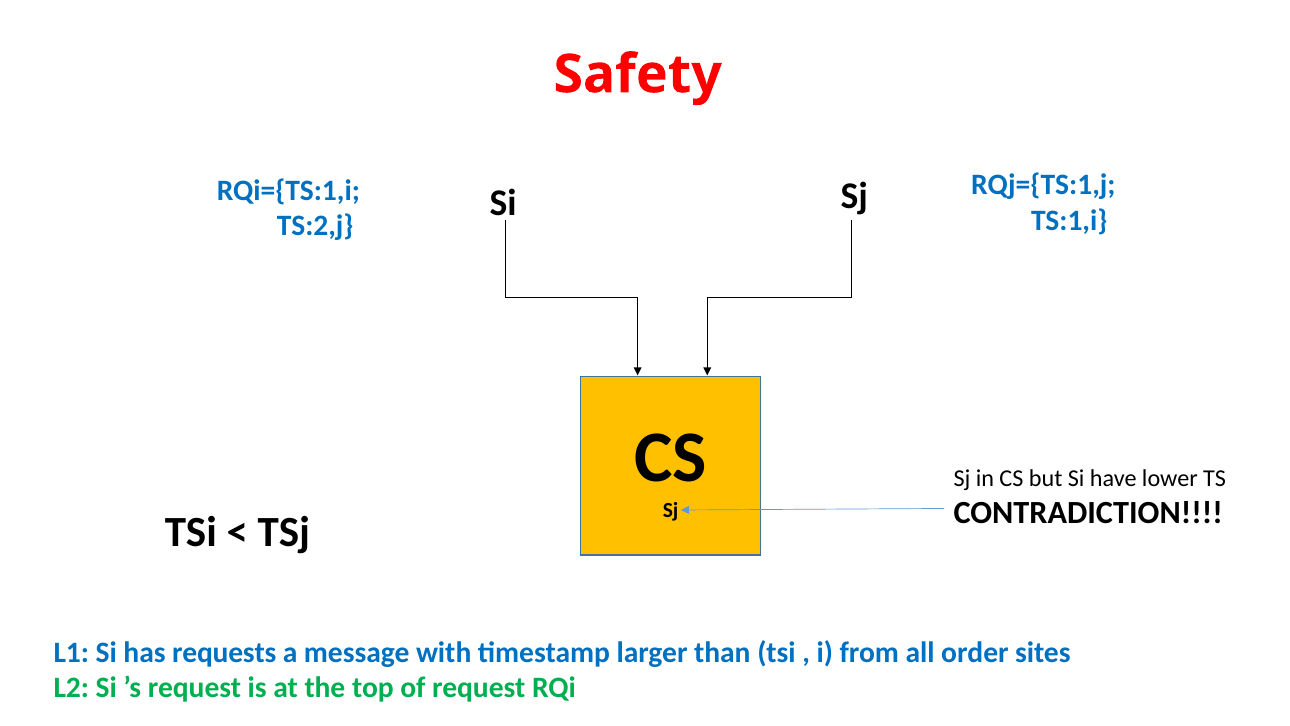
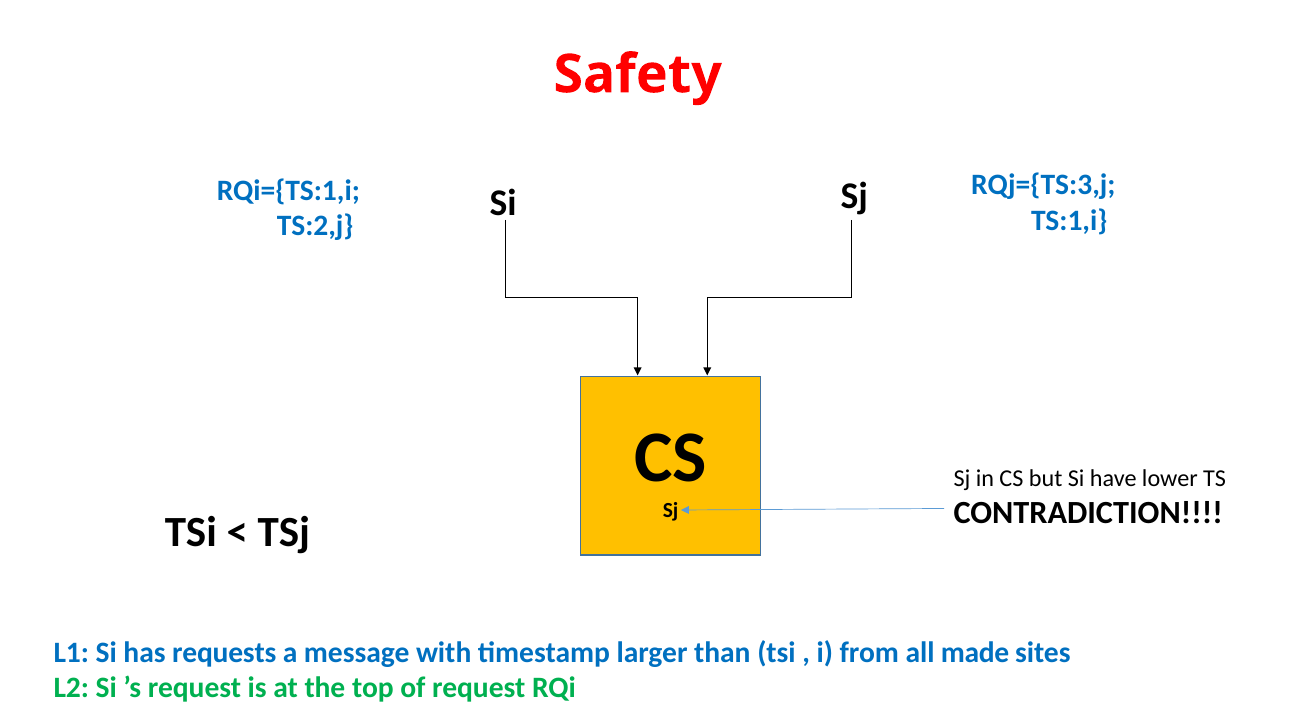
RQj={TS:1,j: RQj={TS:1,j -> RQj={TS:3,j
order: order -> made
